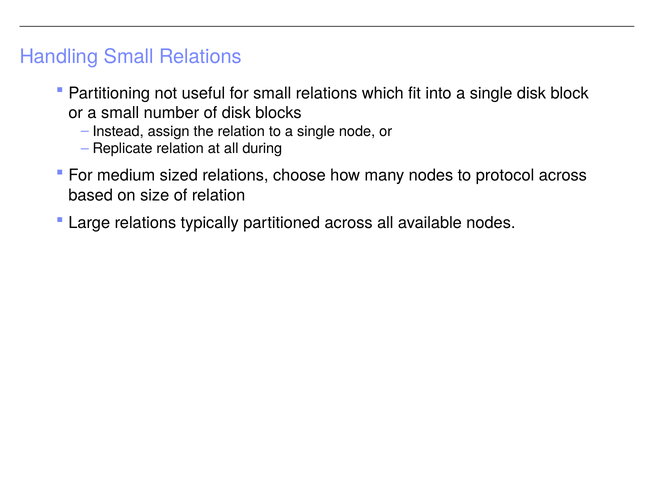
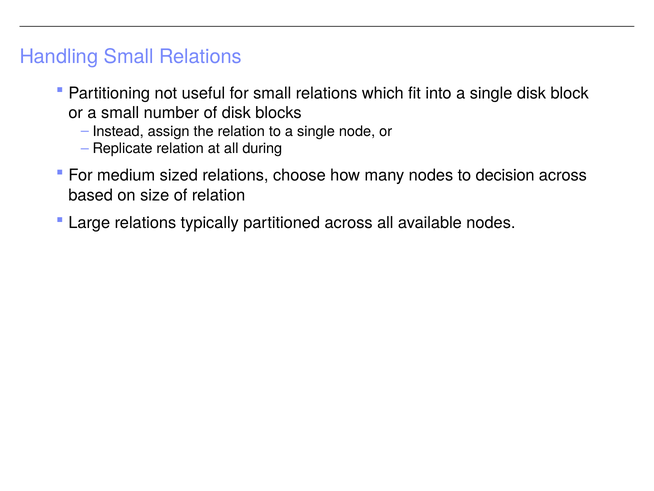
protocol: protocol -> decision
